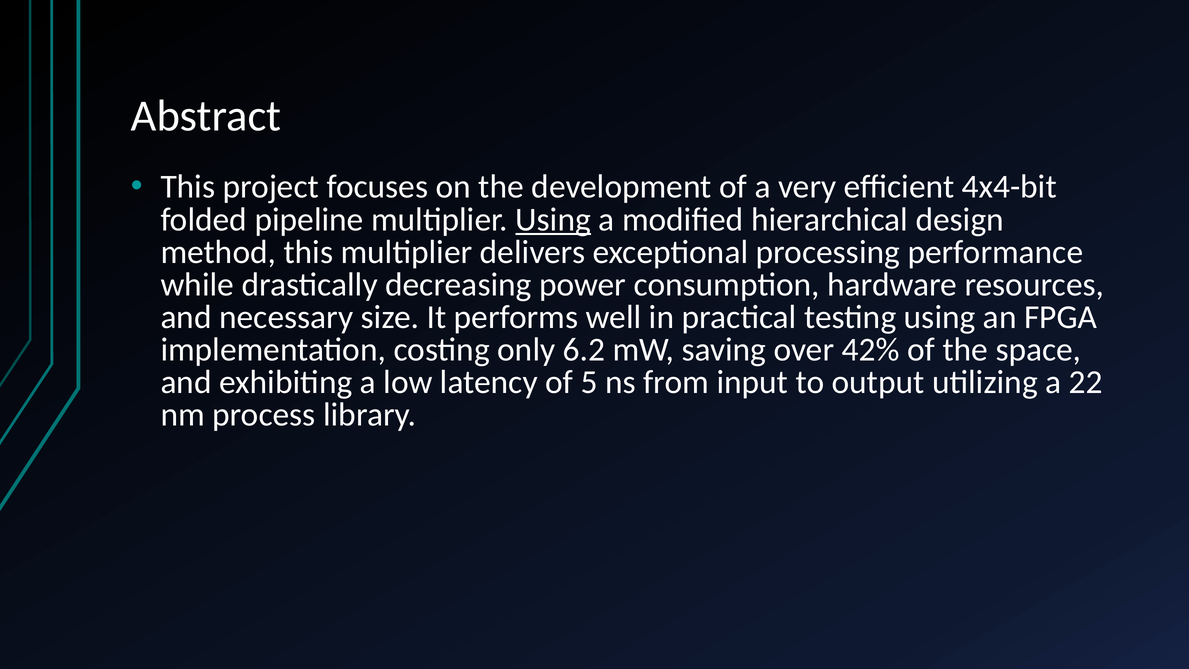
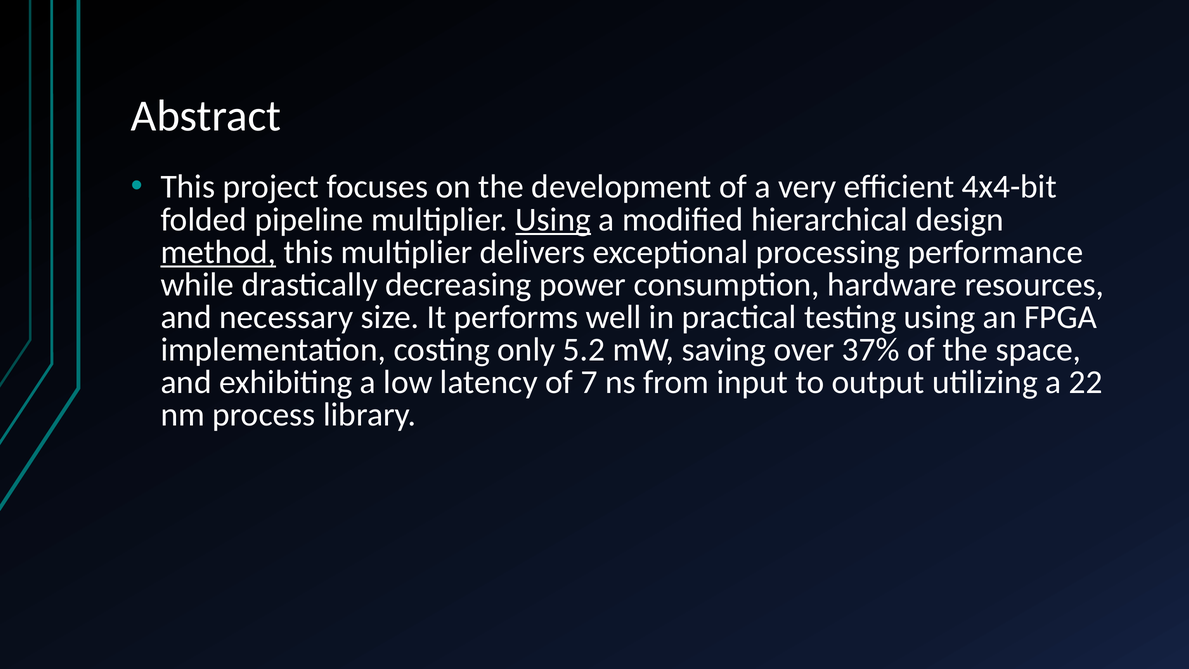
method underline: none -> present
6.2: 6.2 -> 5.2
42%: 42% -> 37%
5: 5 -> 7
